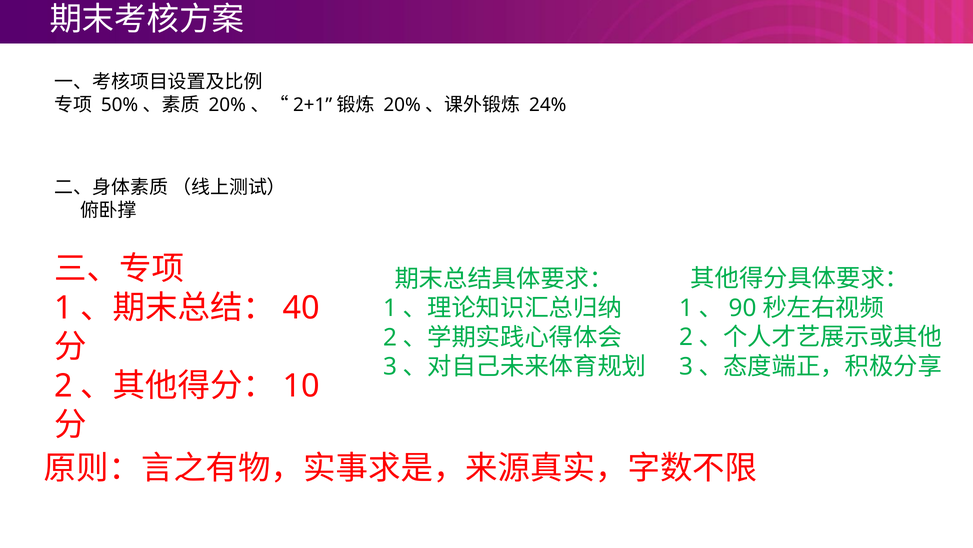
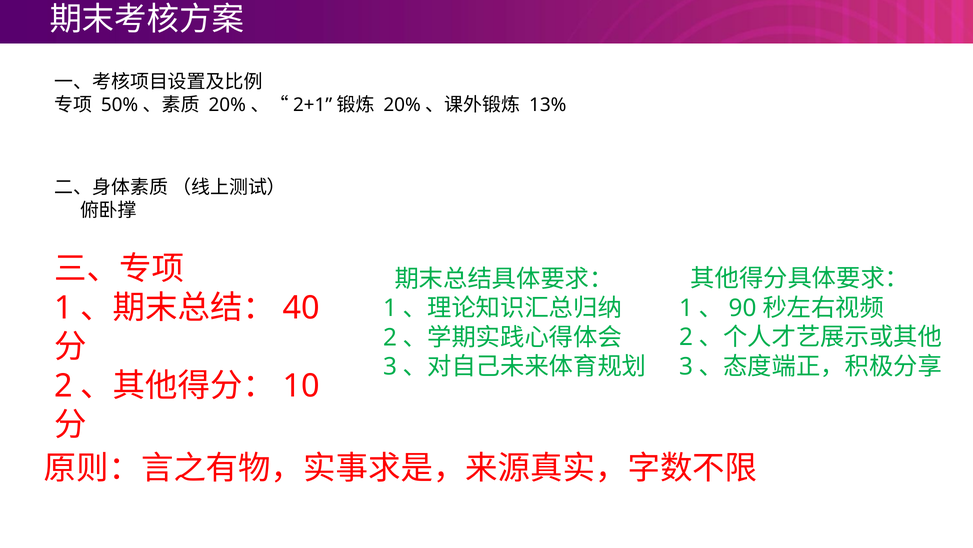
24%: 24% -> 13%
